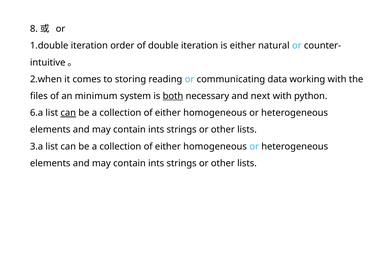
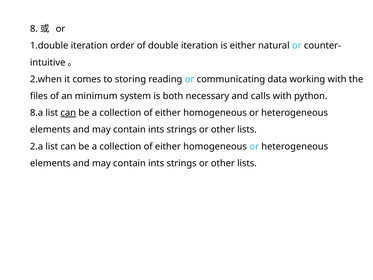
both underline: present -> none
next: next -> calls
6.a: 6.a -> 8.a
3.a: 3.a -> 2.a
